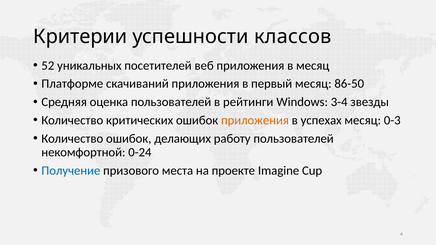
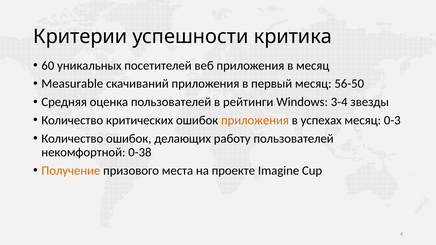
классов: классов -> критика
52: 52 -> 60
Платформе: Платформе -> Measurable
86-50: 86-50 -> 56-50
0-24: 0-24 -> 0-38
Получение colour: blue -> orange
